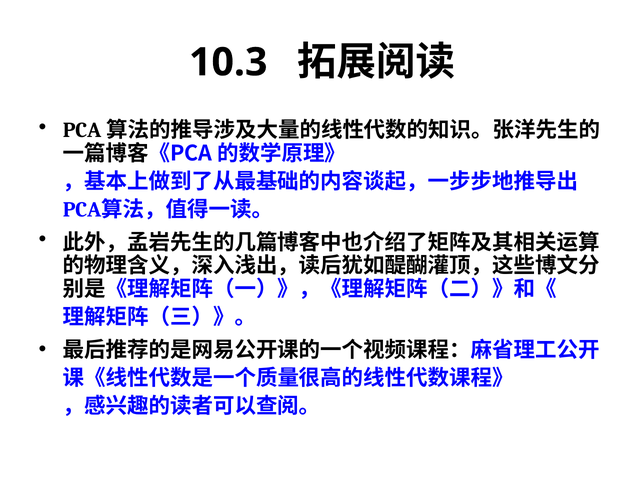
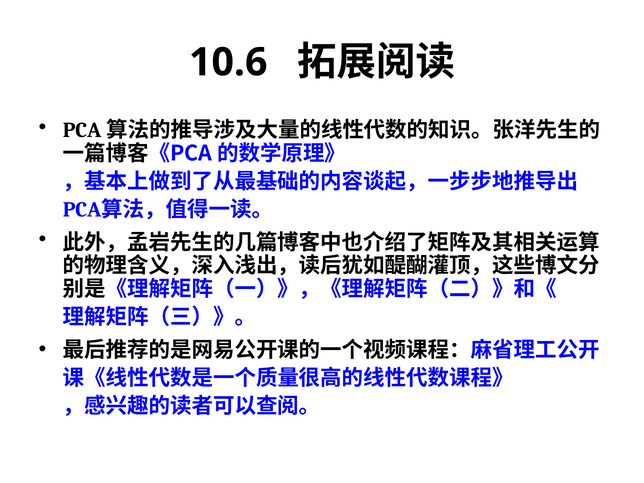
10.3: 10.3 -> 10.6
